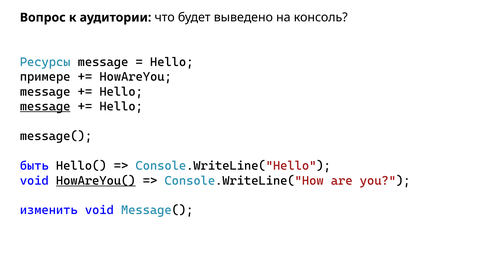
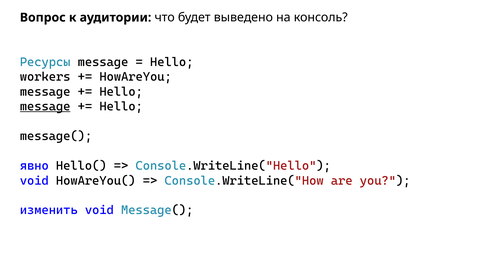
примере: примере -> workers
быть: быть -> явно
HowAreYou( underline: present -> none
